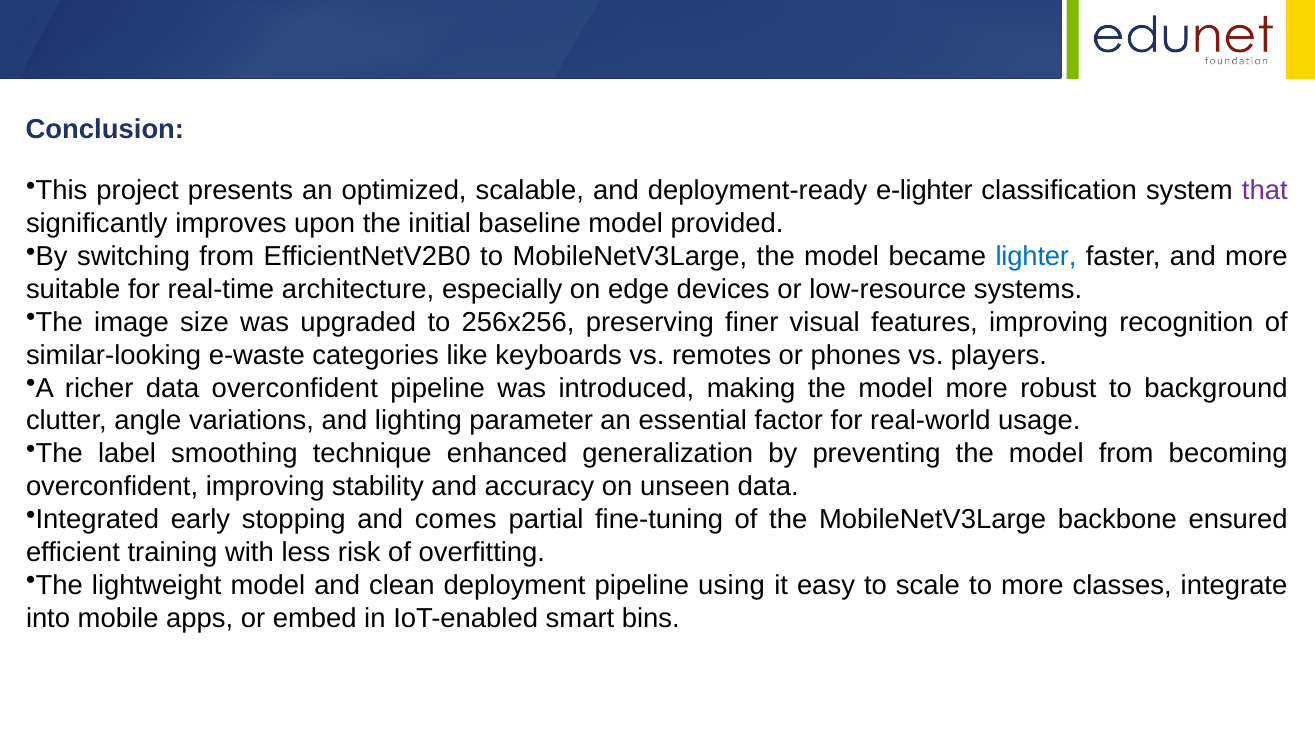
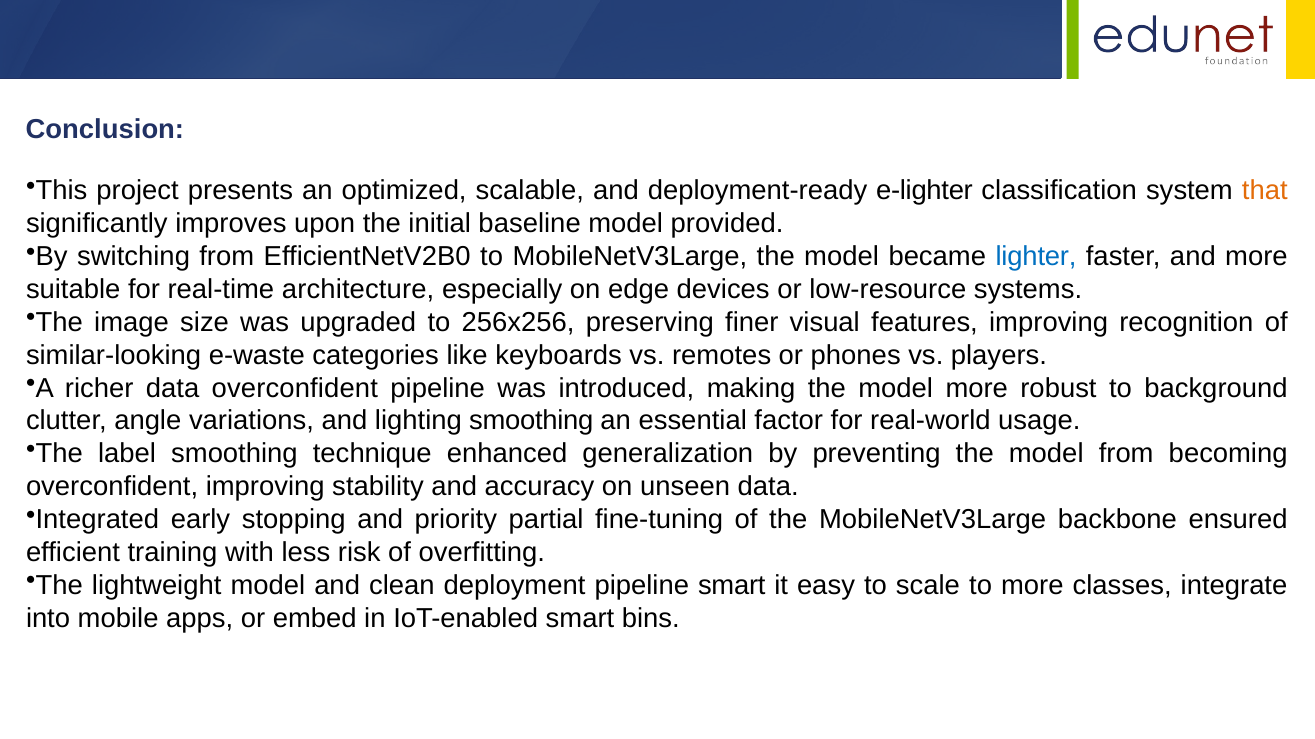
that colour: purple -> orange
lighting parameter: parameter -> smoothing
comes: comes -> priority
pipeline using: using -> smart
